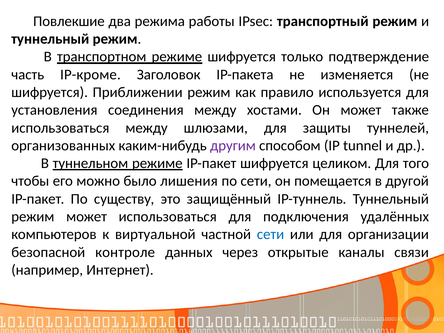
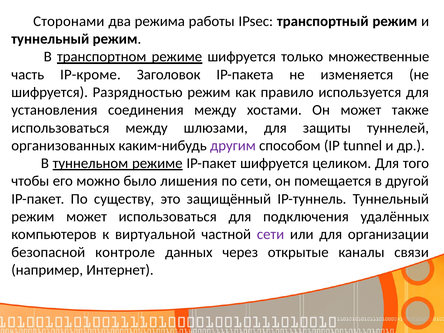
Повлекшие: Повлекшие -> Сторонами
подтверждение: подтверждение -> множественные
Приближении: Приближении -> Разрядностью
сети at (271, 234) colour: blue -> purple
